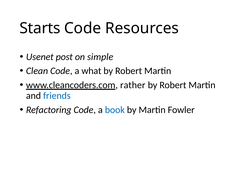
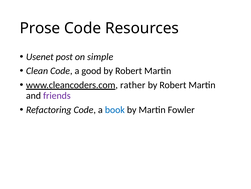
Starts: Starts -> Prose
what: what -> good
friends colour: blue -> purple
